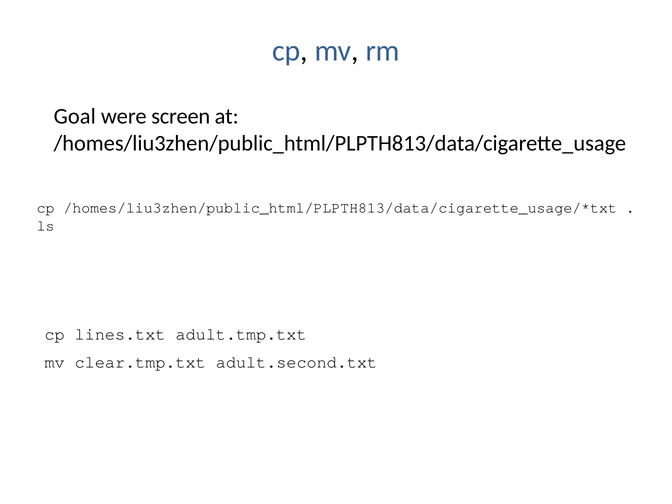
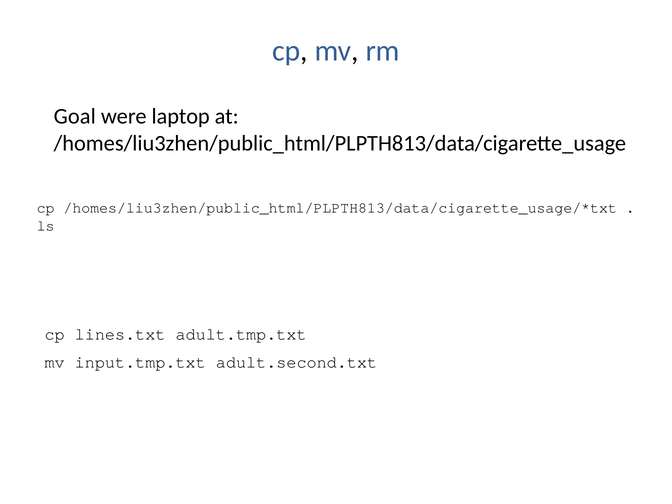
screen: screen -> laptop
clear.tmp.txt: clear.tmp.txt -> input.tmp.txt
